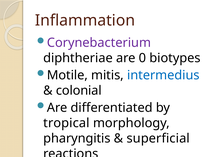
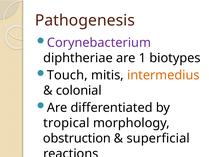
Inflammation: Inflammation -> Pathogenesis
0: 0 -> 1
Motile: Motile -> Touch
intermedius colour: blue -> orange
pharyngitis: pharyngitis -> obstruction
